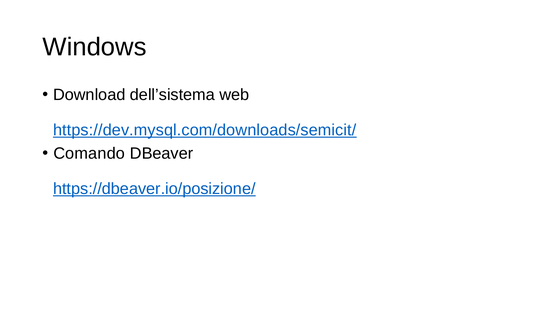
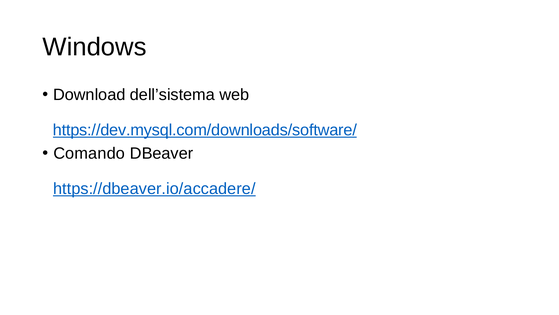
https://dev.mysql.com/downloads/semicit/: https://dev.mysql.com/downloads/semicit/ -> https://dev.mysql.com/downloads/software/
https://dbeaver.io/posizione/: https://dbeaver.io/posizione/ -> https://dbeaver.io/accadere/
